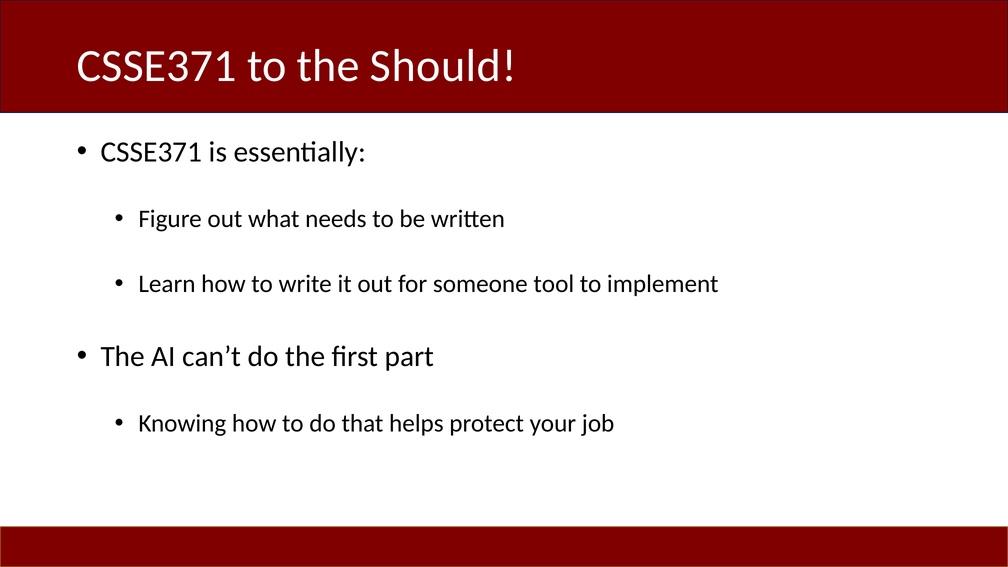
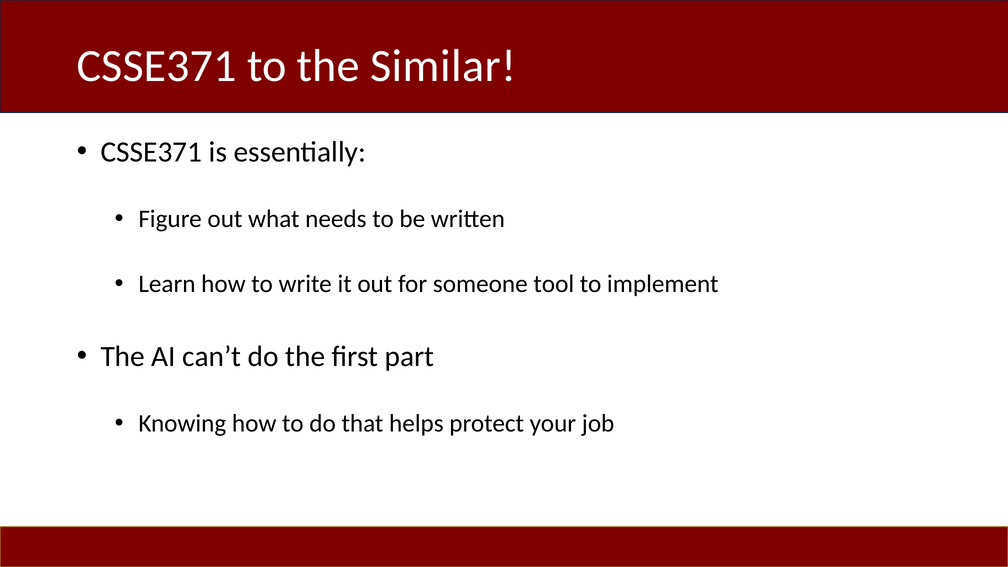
Should: Should -> Similar
